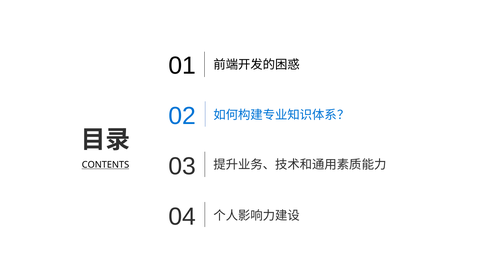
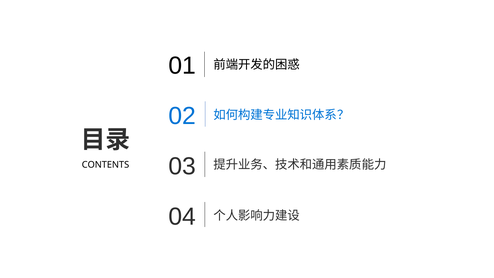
CONTENTS underline: present -> none
